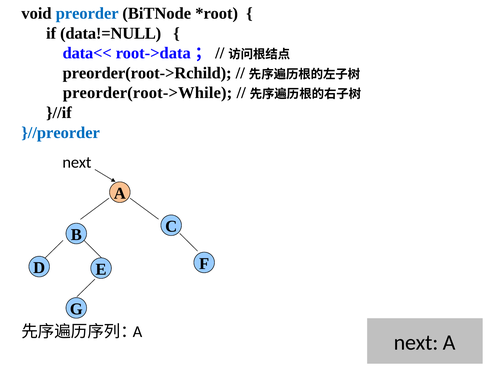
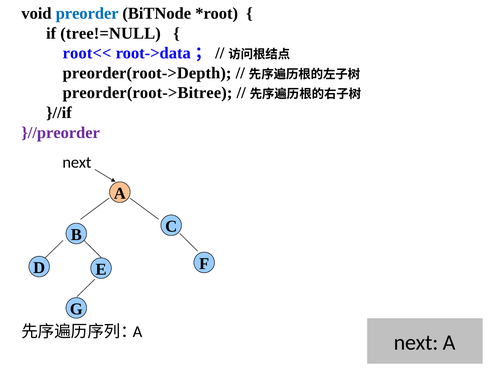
data!=NULL: data!=NULL -> tree!=NULL
data<<: data<< -> root<<
preorder(root->Rchild: preorder(root->Rchild -> preorder(root->Depth
preorder(root->While: preorder(root->While -> preorder(root->Bitree
}//preorder colour: blue -> purple
